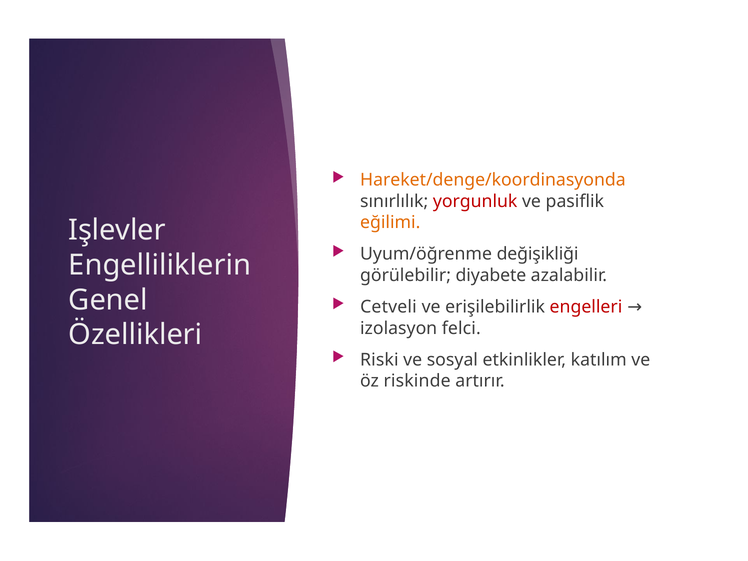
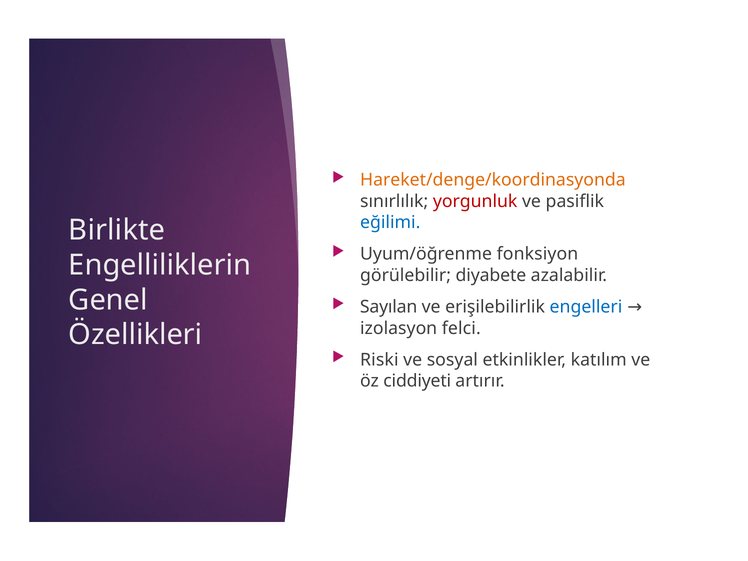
eğilimi colour: orange -> blue
Işlevler: Işlevler -> Birlikte
değişikliği: değişikliği -> fonksiyon
Cetveli: Cetveli -> Sayılan
engelleri colour: red -> blue
riskinde: riskinde -> ciddiyeti
